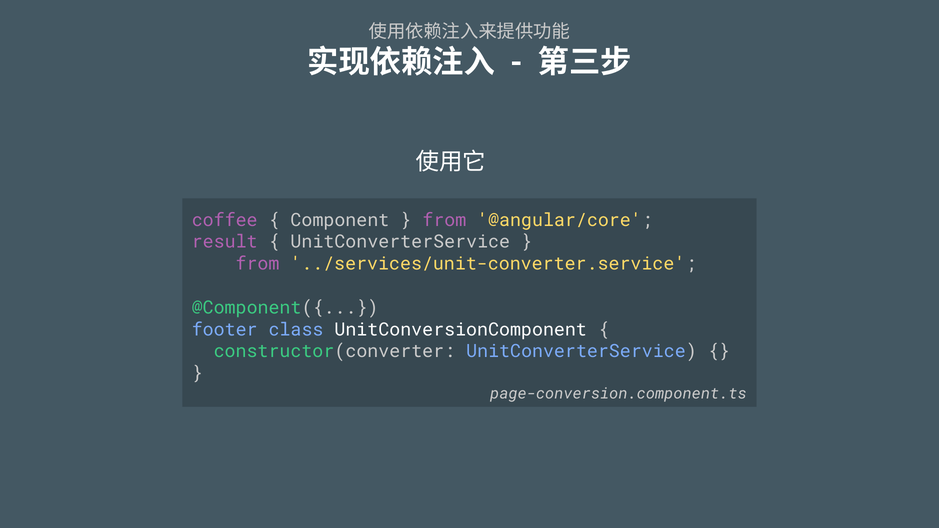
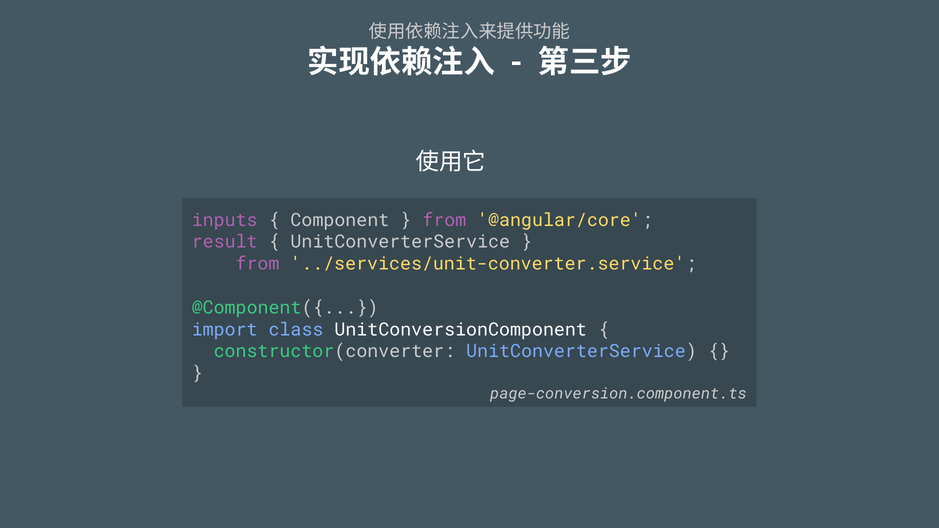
coffee: coffee -> inputs
footer: footer -> import
